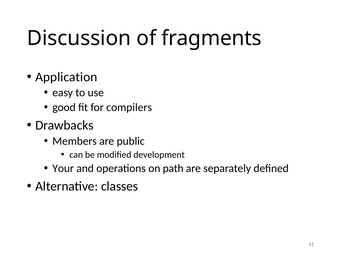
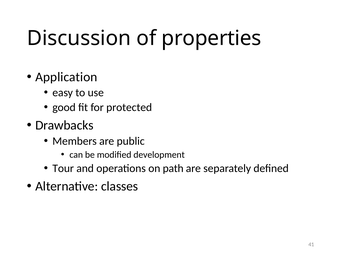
fragments: fragments -> properties
compilers: compilers -> protected
Your: Your -> Tour
